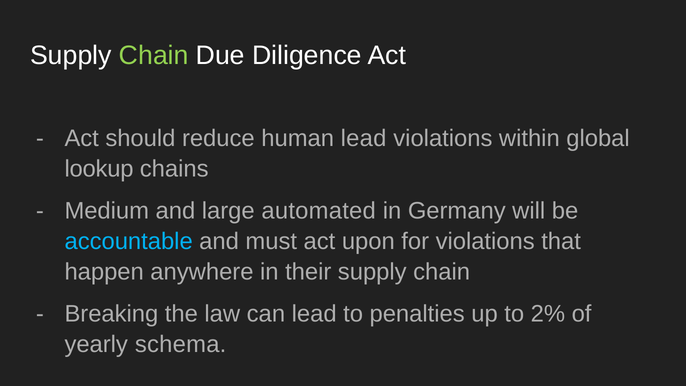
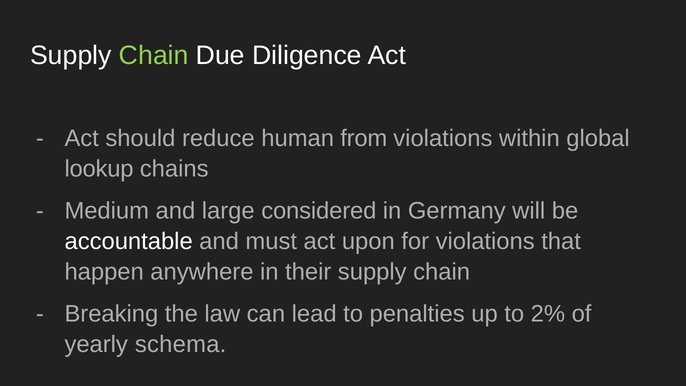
human lead: lead -> from
automated: automated -> considered
accountable colour: light blue -> white
